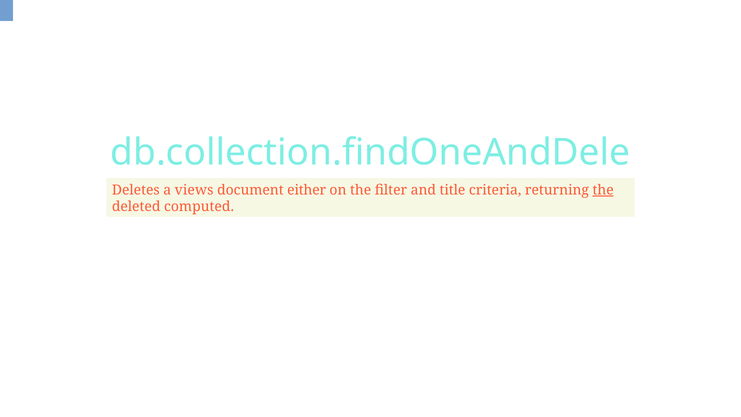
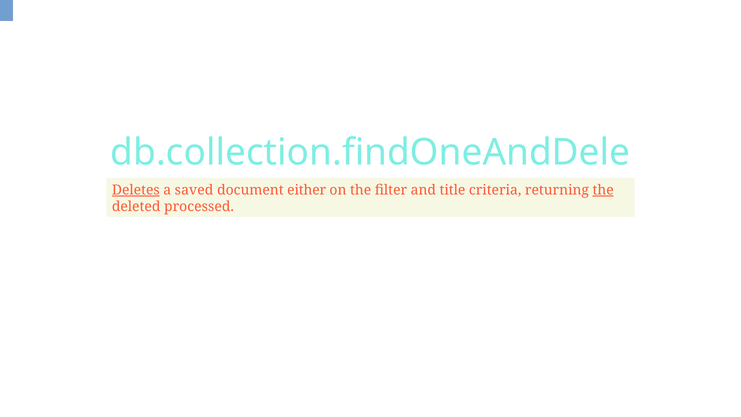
Deletes underline: none -> present
views: views -> saved
computed: computed -> processed
